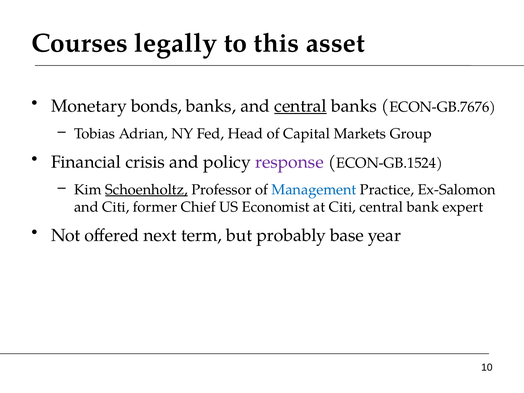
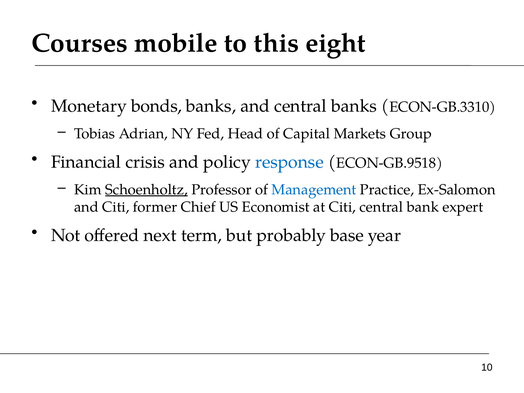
legally: legally -> mobile
asset: asset -> eight
central at (301, 106) underline: present -> none
ECON-GB.7676: ECON-GB.7676 -> ECON-GB.3310
response colour: purple -> blue
ECON-GB.1524: ECON-GB.1524 -> ECON-GB.9518
